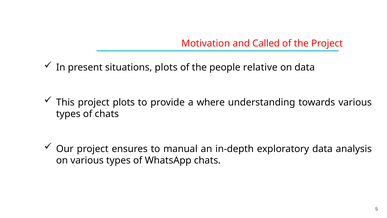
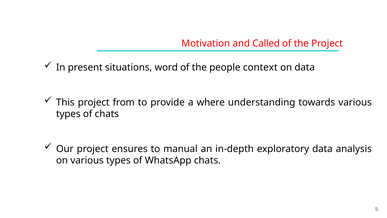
situations plots: plots -> word
relative: relative -> context
project plots: plots -> from
